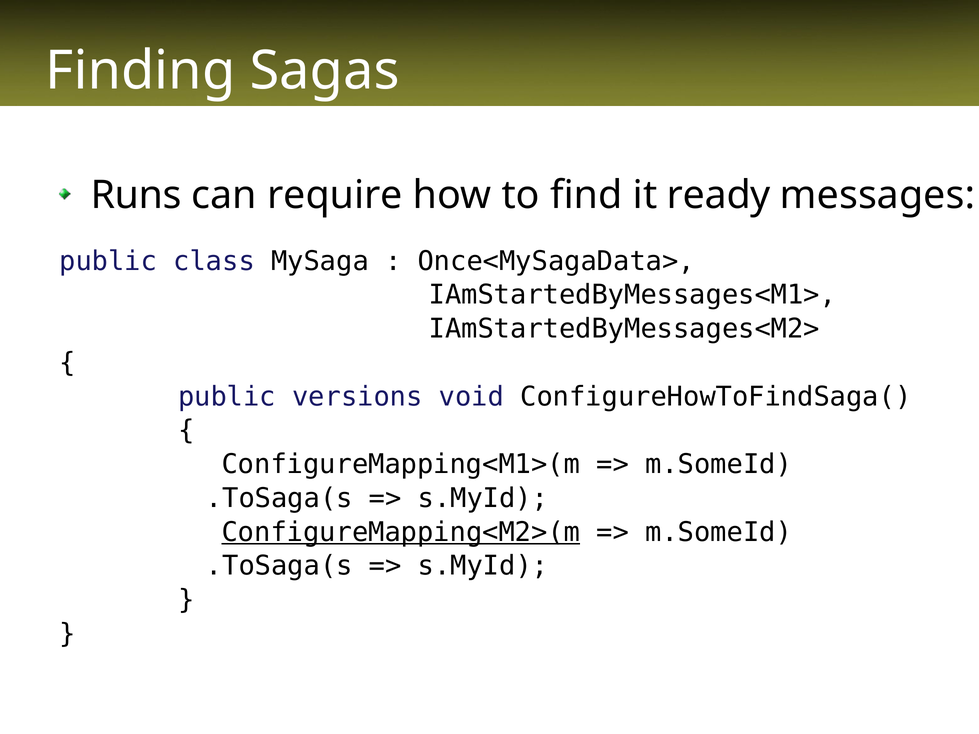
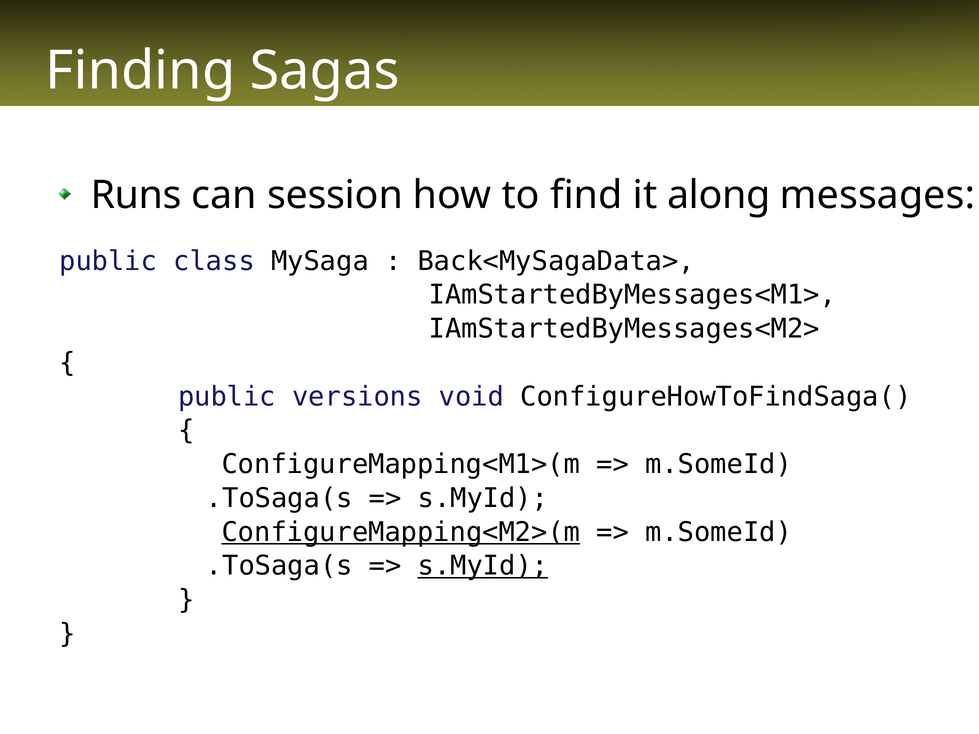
require: require -> session
ready: ready -> along
Once<MySagaData>: Once<MySagaData> -> Back<MySagaData>
s.MyId at (483, 566) underline: none -> present
